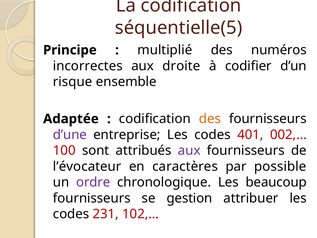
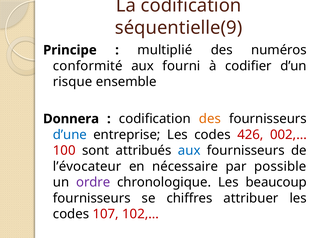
séquentielle(5: séquentielle(5 -> séquentielle(9
incorrectes: incorrectes -> conformité
droite: droite -> fourni
Adaptée: Adaptée -> Donnera
d’une colour: purple -> blue
401: 401 -> 426
aux at (189, 150) colour: purple -> blue
caractères: caractères -> nécessaire
gestion: gestion -> chiffres
231: 231 -> 107
